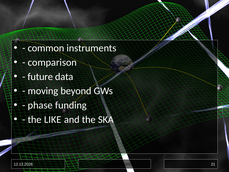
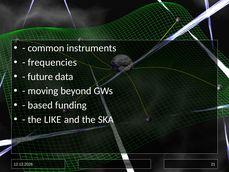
comparison: comparison -> frequencies
phase: phase -> based
